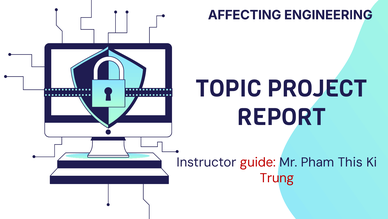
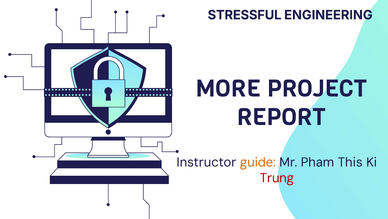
AFFECTING: AFFECTING -> STRESSFUL
TOPIC: TOPIC -> MORE
guide colour: red -> orange
